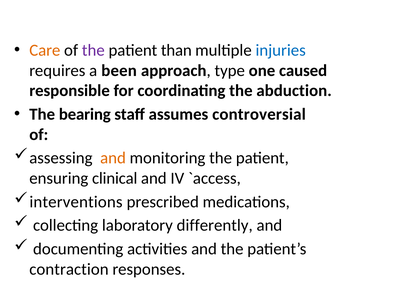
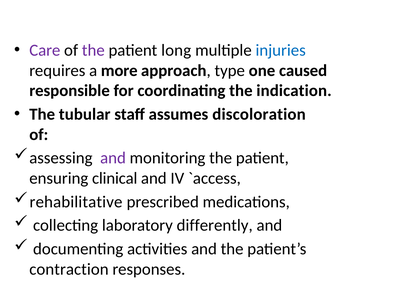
Care colour: orange -> purple
than: than -> long
been: been -> more
abduction: abduction -> indication
bearing: bearing -> tubular
controversial: controversial -> discoloration
and at (113, 158) colour: orange -> purple
interventions: interventions -> rehabilitative
